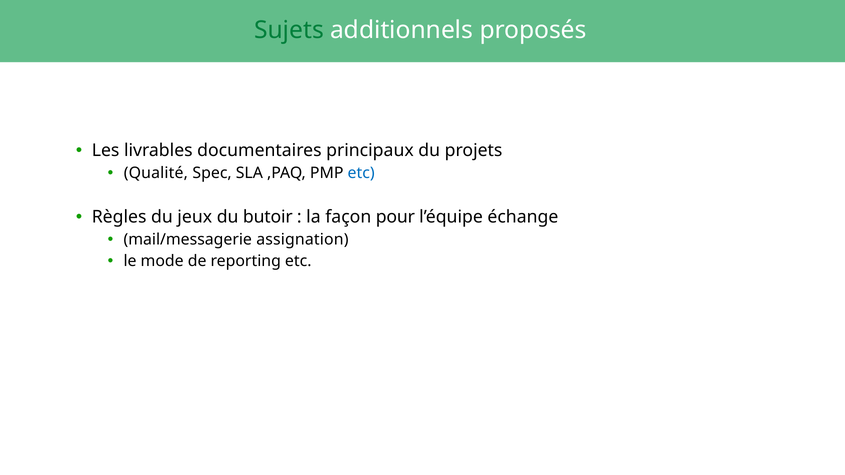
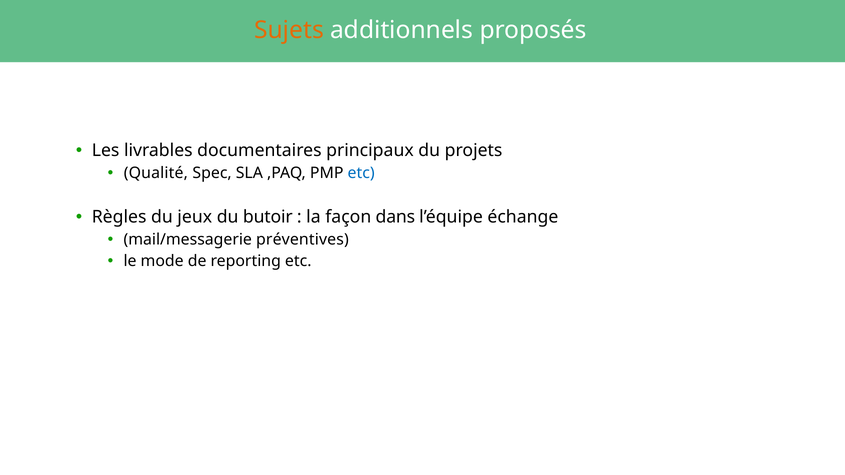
Sujets colour: green -> orange
pour: pour -> dans
assignation: assignation -> préventives
